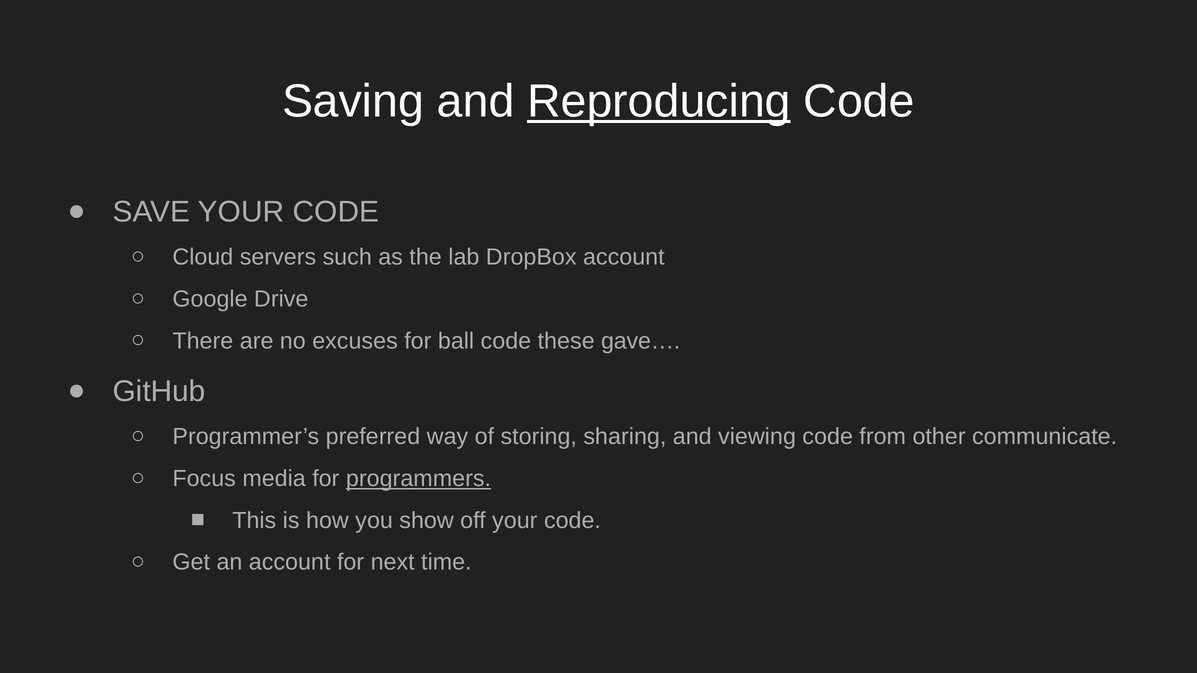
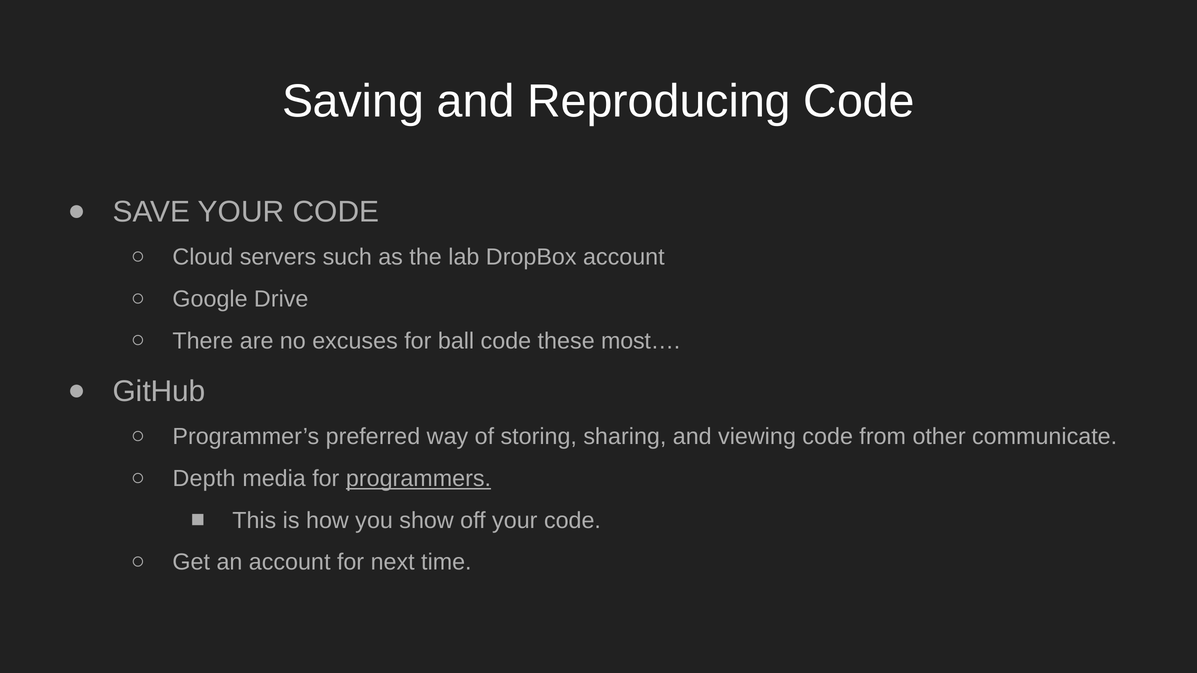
Reproducing underline: present -> none
gave…: gave… -> most…
Focus: Focus -> Depth
